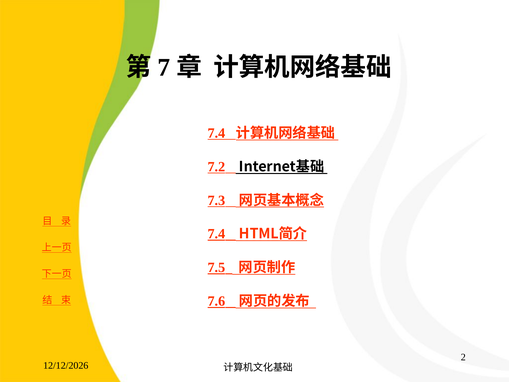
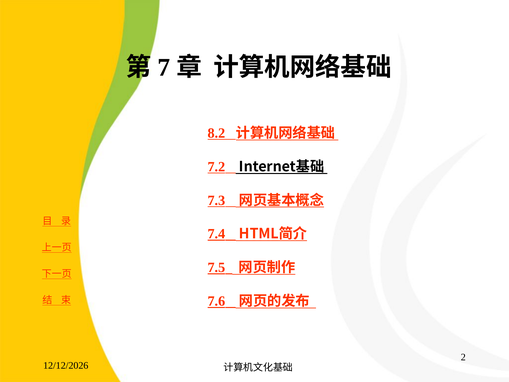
7.4 at (216, 133): 7.4 -> 8.2
